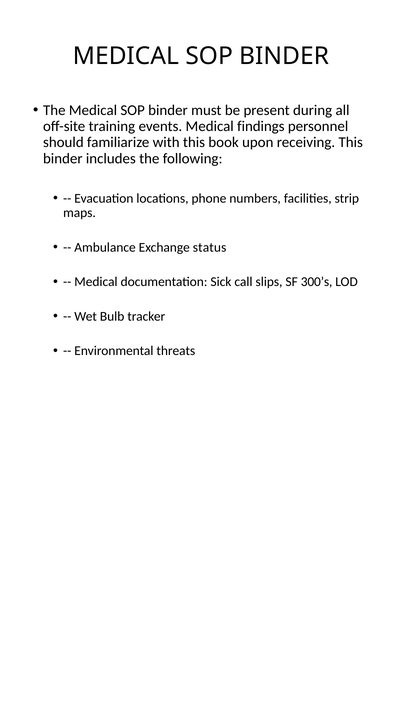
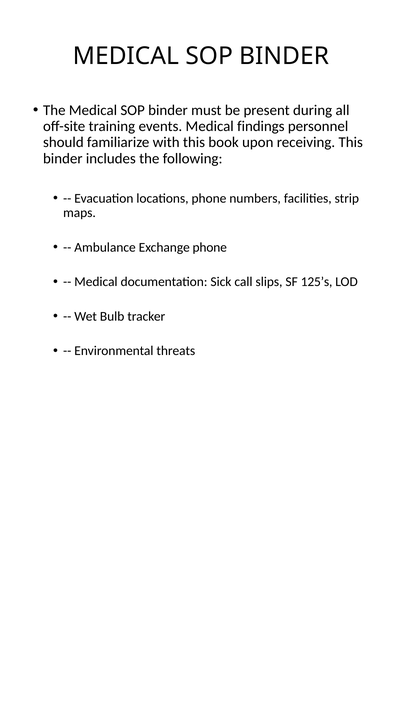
Exchange status: status -> phone
300’s: 300’s -> 125’s
